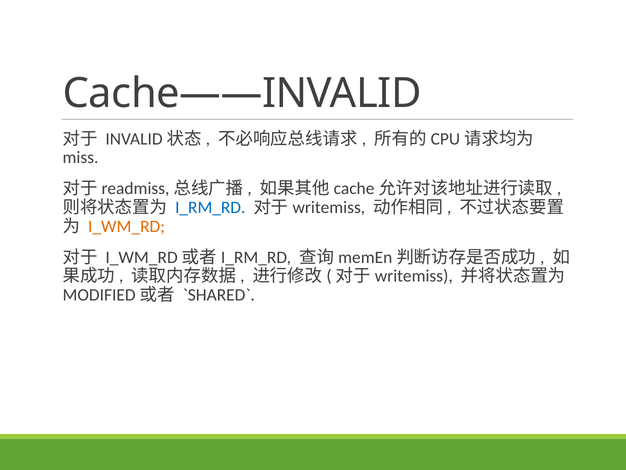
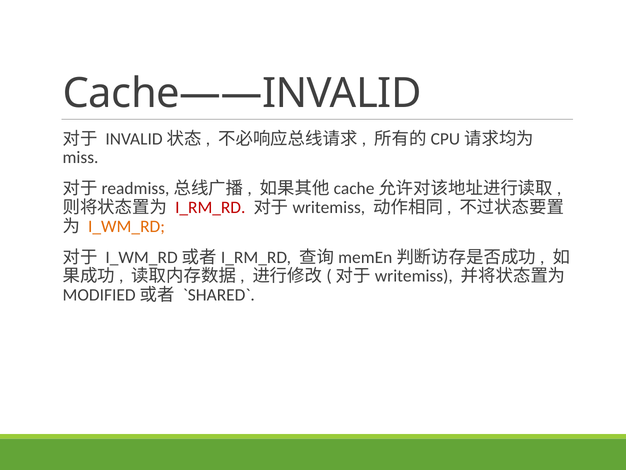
I_RM_RD colour: blue -> red
